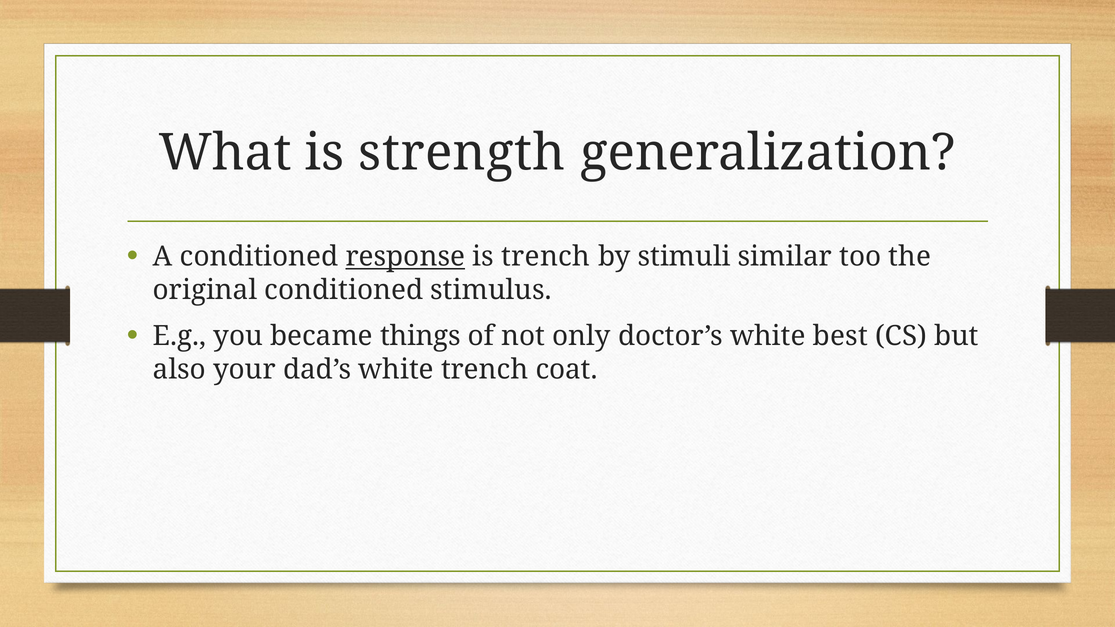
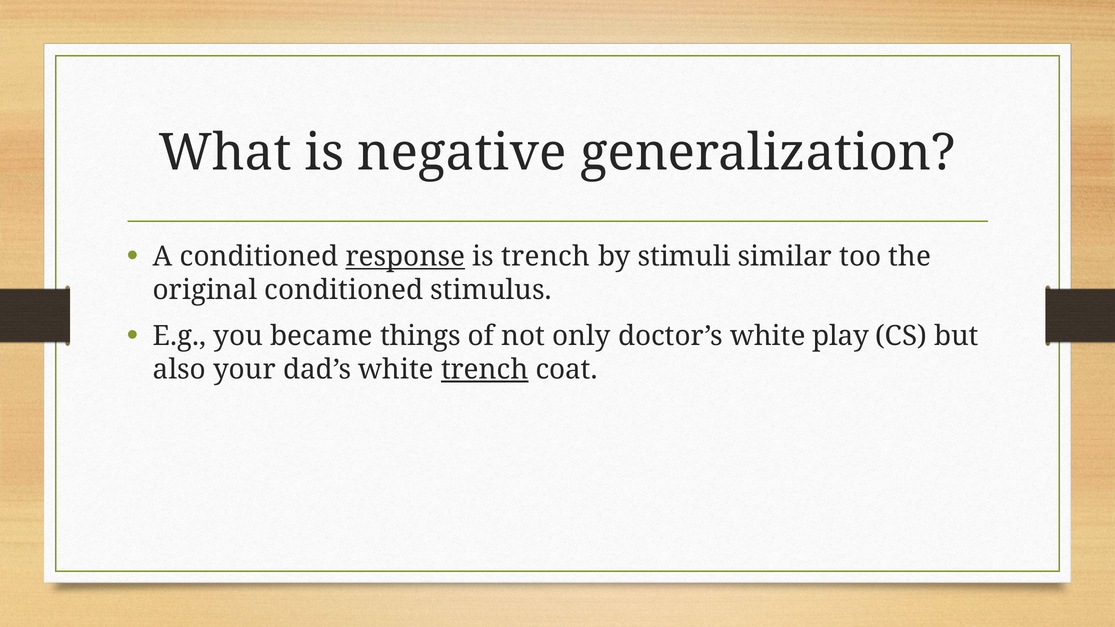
strength: strength -> negative
best: best -> play
trench at (485, 370) underline: none -> present
